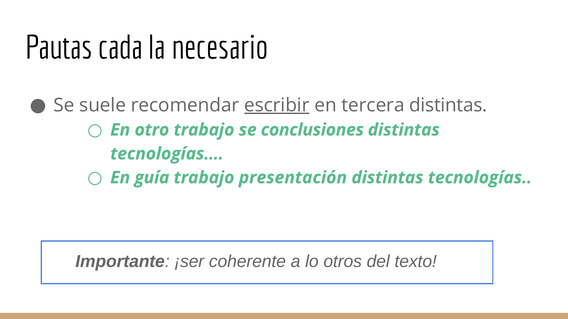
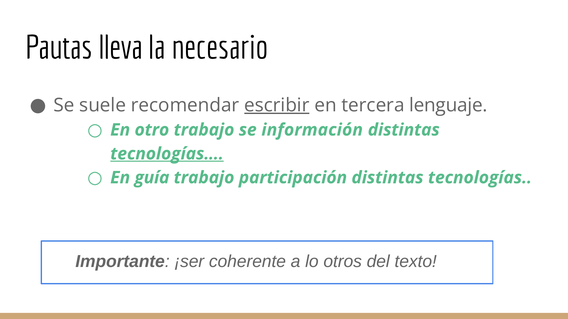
cada: cada -> lleva
tercera distintas: distintas -> lenguaje
conclusiones: conclusiones -> información
tecnologías… underline: none -> present
presentación: presentación -> participación
